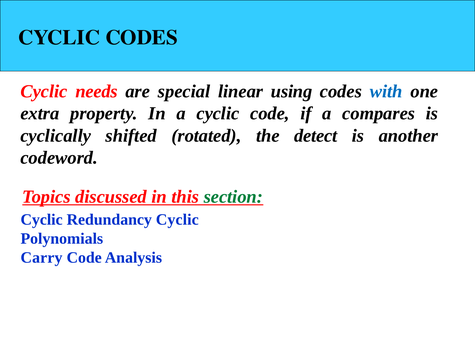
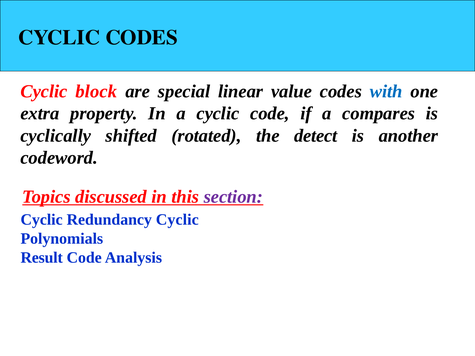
needs: needs -> block
using: using -> value
section colour: green -> purple
Carry: Carry -> Result
